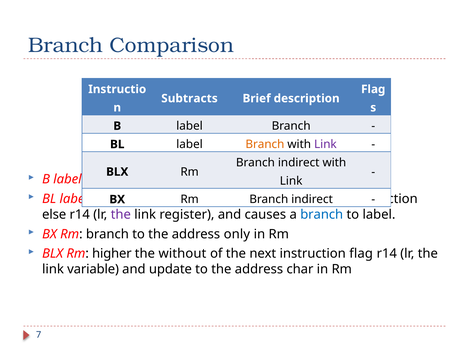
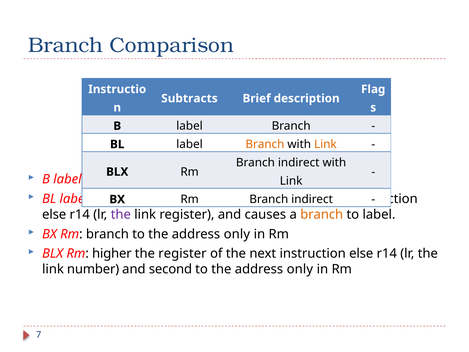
Link at (325, 144) colour: purple -> orange
branch at (322, 214) colour: blue -> orange
the without: without -> register
flag at (361, 254): flag -> else
variable: variable -> number
update: update -> second
char at (300, 269): char -> only
